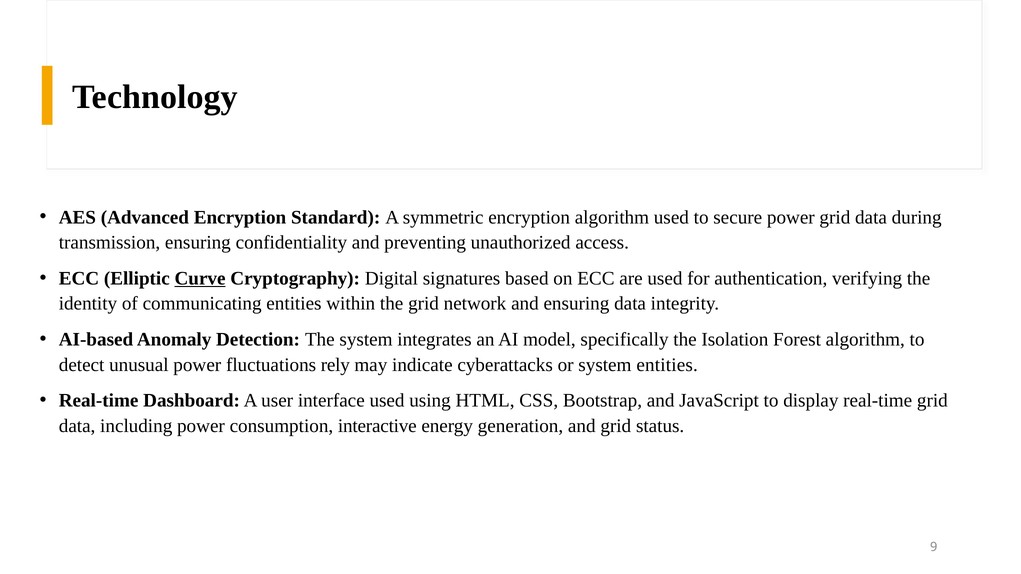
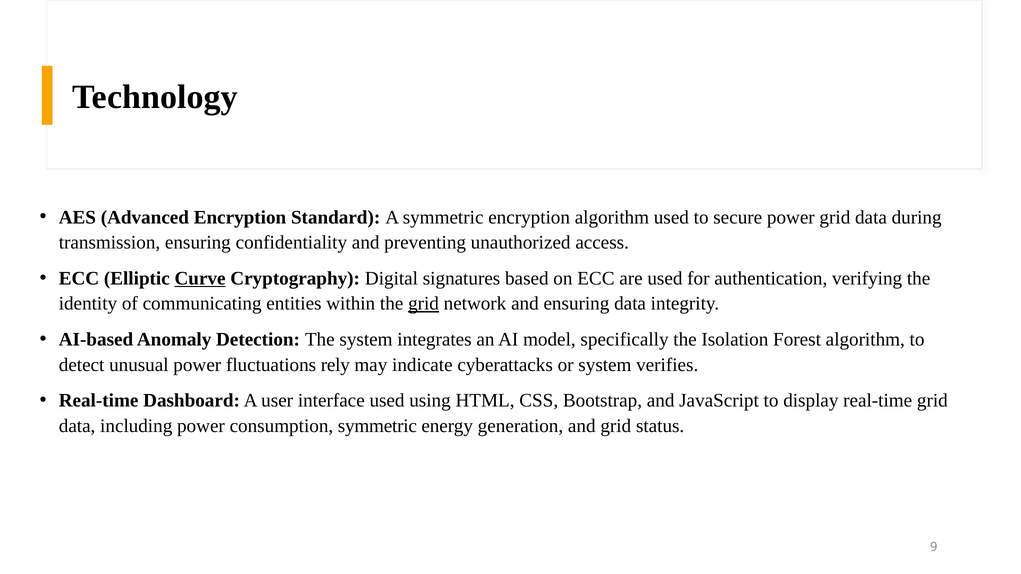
grid at (424, 304) underline: none -> present
system entities: entities -> verifies
consumption interactive: interactive -> symmetric
